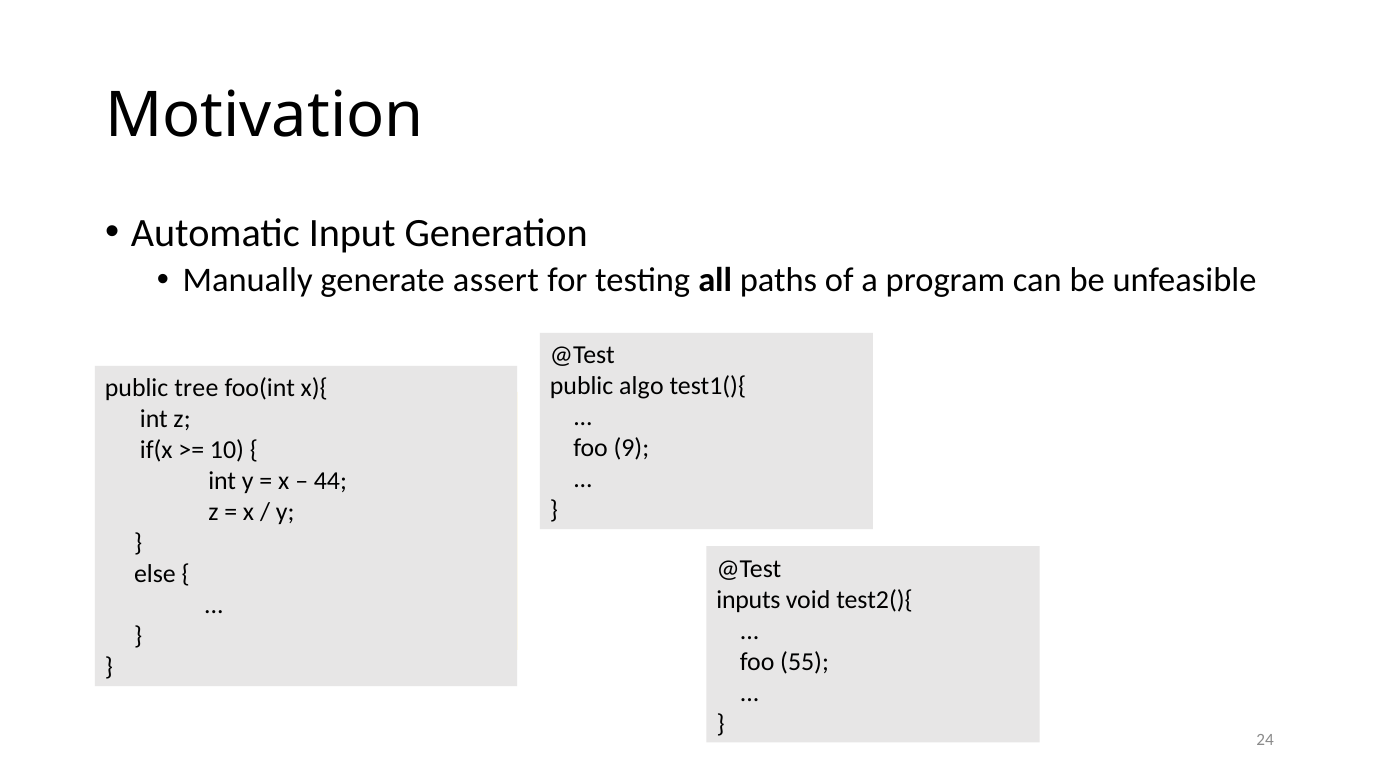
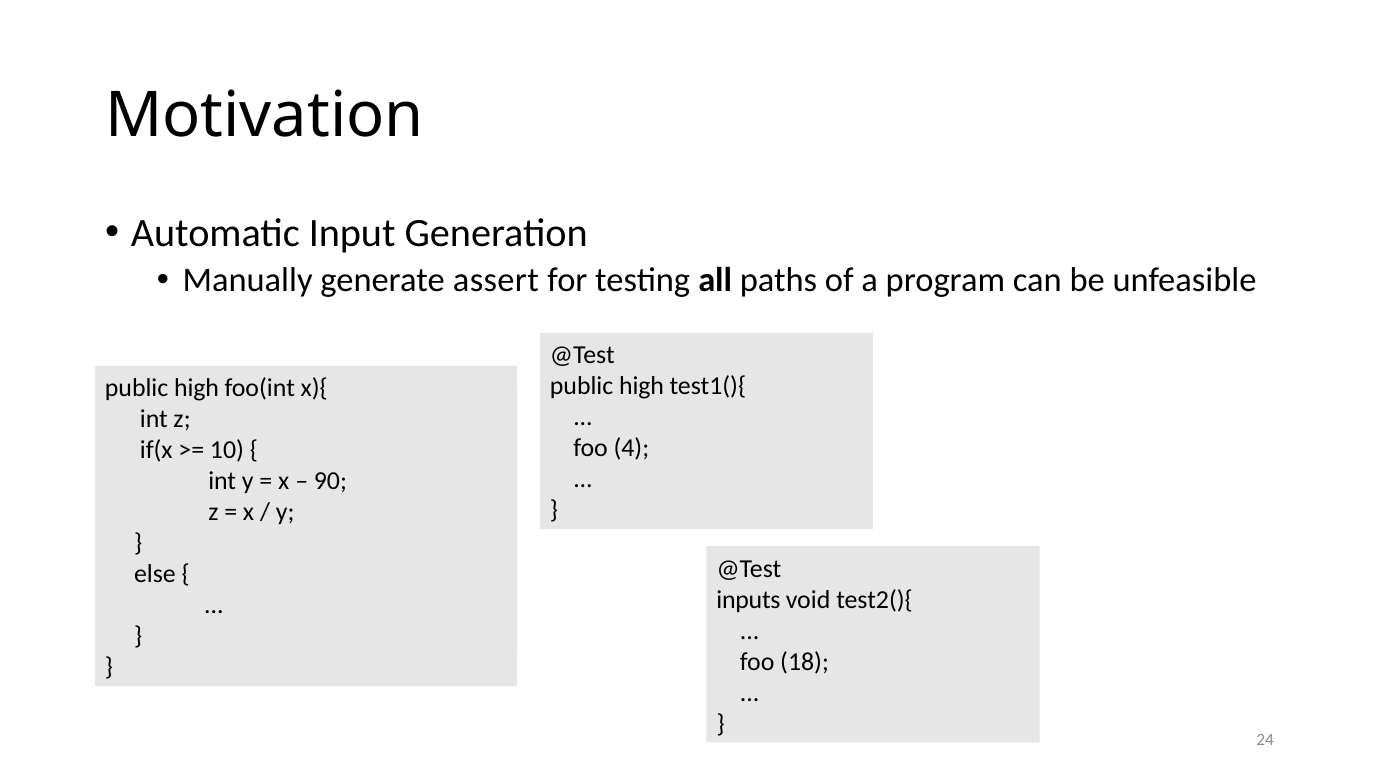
algo at (641, 387): algo -> high
tree at (196, 389): tree -> high
9: 9 -> 4
44: 44 -> 90
55: 55 -> 18
